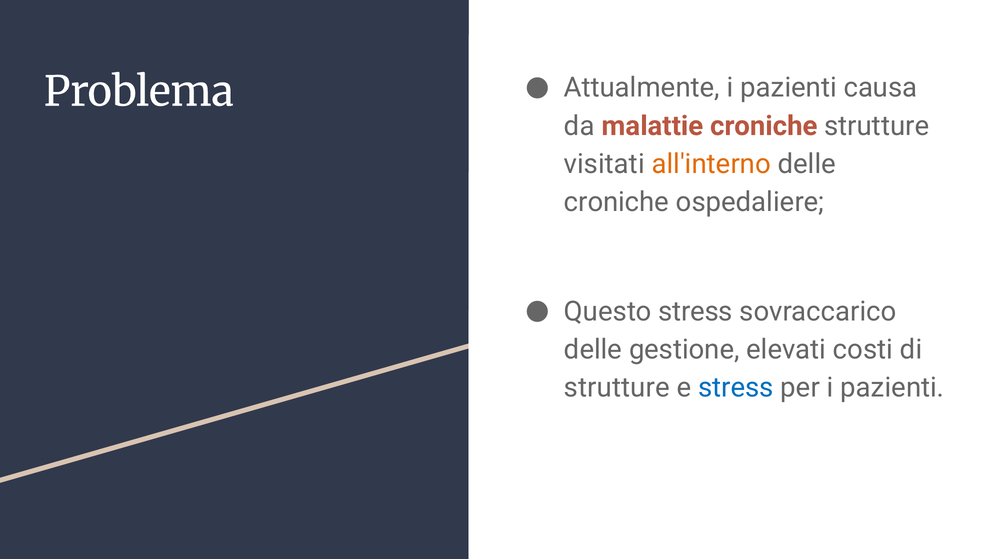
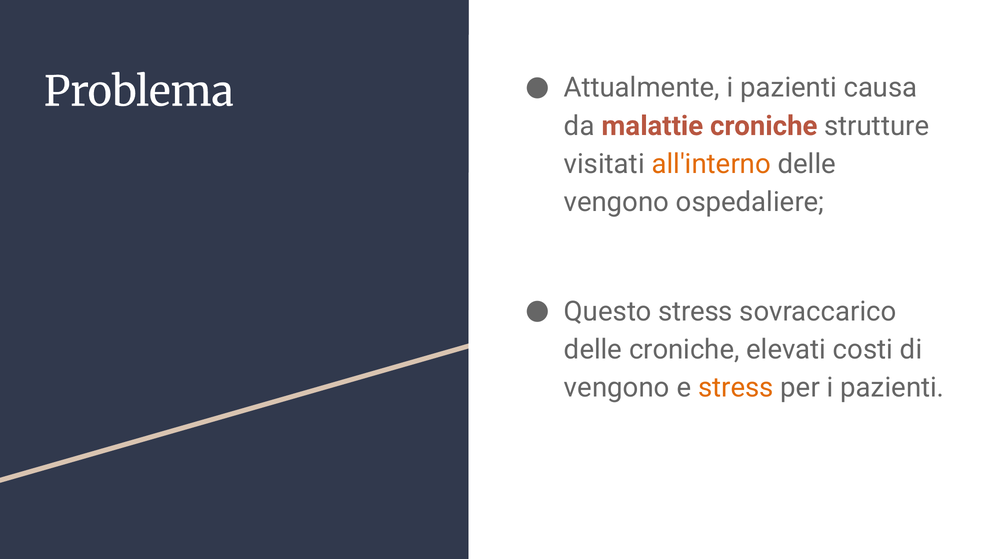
croniche at (616, 202): croniche -> vengono
delle gestione: gestione -> croniche
strutture at (617, 387): strutture -> vengono
stress at (736, 387) colour: blue -> orange
